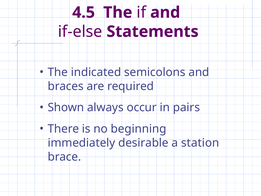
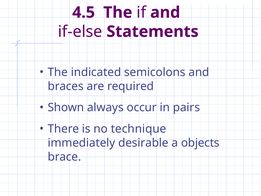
beginning: beginning -> technique
station: station -> objects
